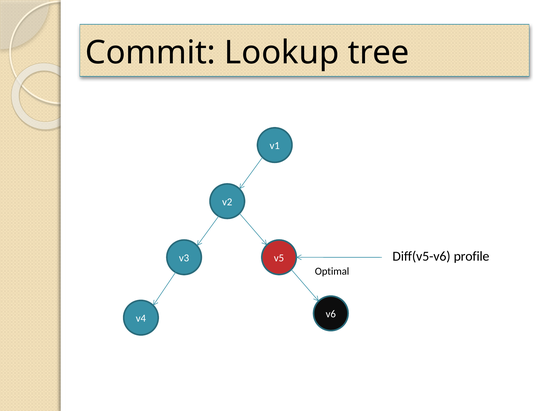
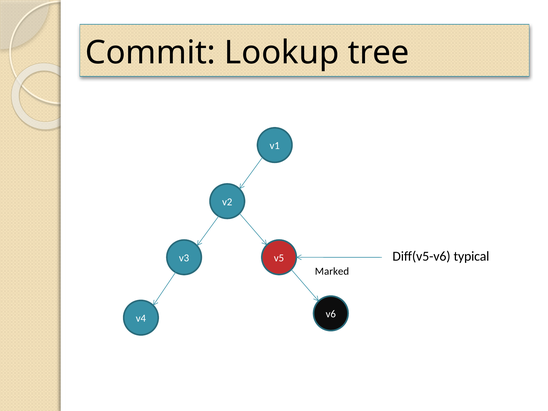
profile: profile -> typical
Optimal: Optimal -> Marked
